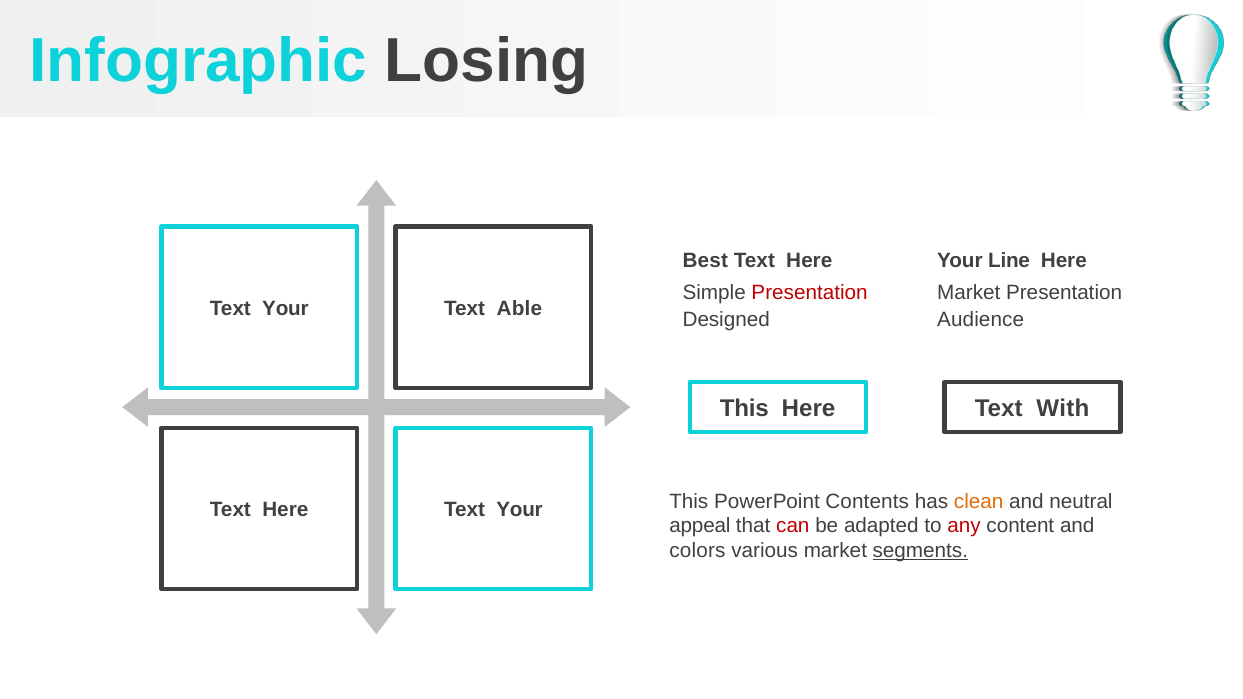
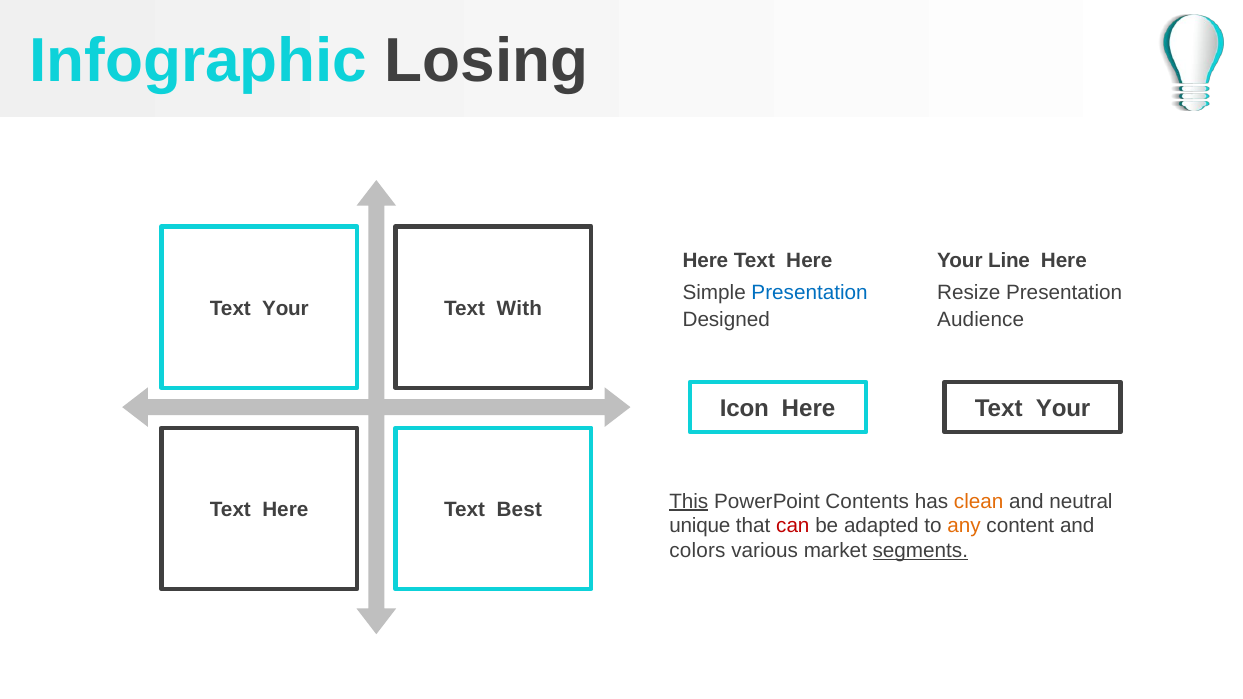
Best at (705, 261): Best -> Here
Presentation at (810, 292) colour: red -> blue
Market at (969, 292): Market -> Resize
Able: Able -> With
This at (744, 409): This -> Icon
Here Text With: With -> Your
This at (689, 501) underline: none -> present
Your at (520, 510): Your -> Best
appeal: appeal -> unique
any colour: red -> orange
